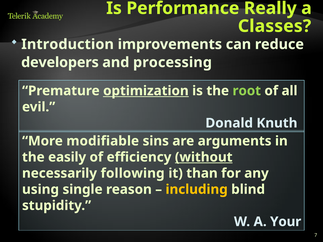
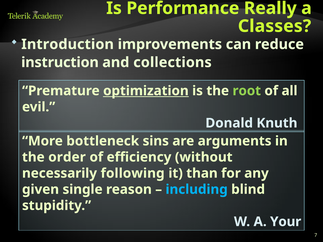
developers: developers -> instruction
processing: processing -> collections
modifiable: modifiable -> bottleneck
easily: easily -> order
without underline: present -> none
using: using -> given
including colour: yellow -> light blue
